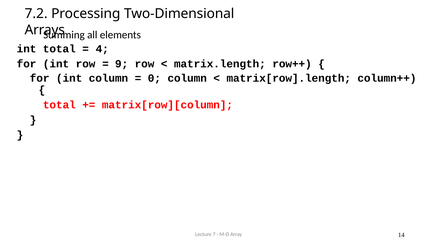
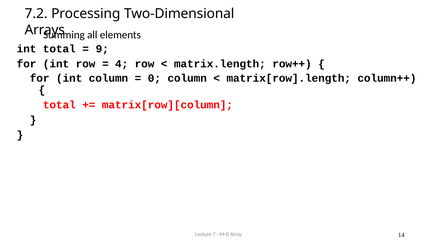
4: 4 -> 9
9: 9 -> 4
